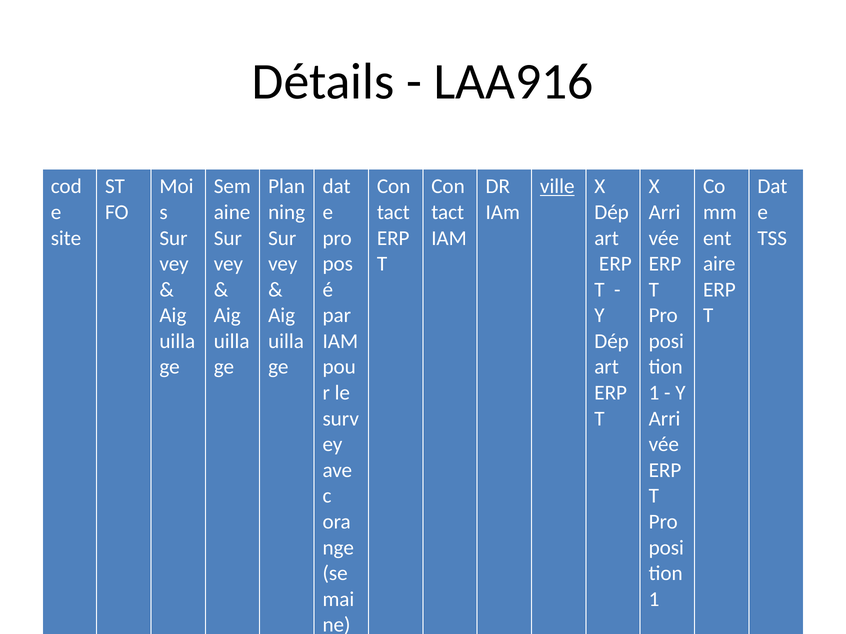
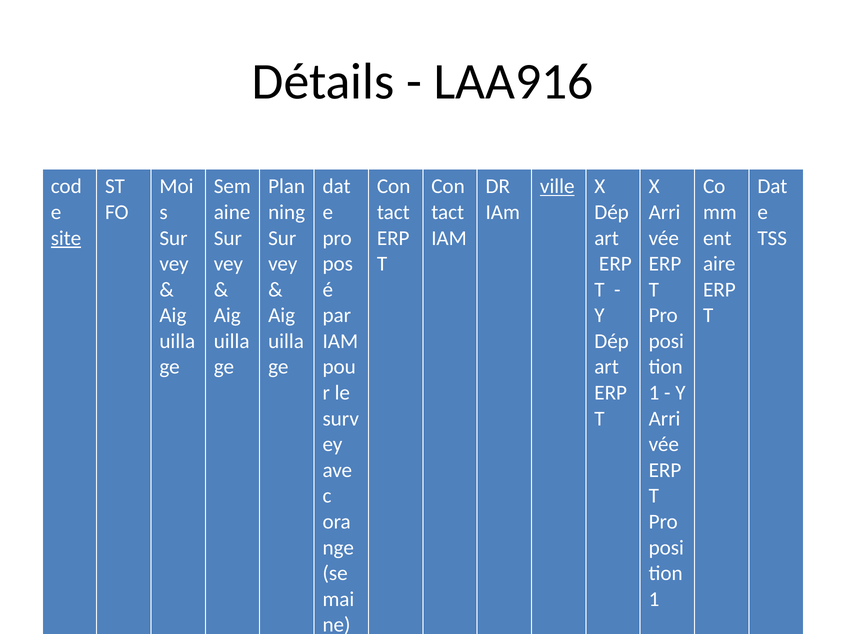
site underline: none -> present
